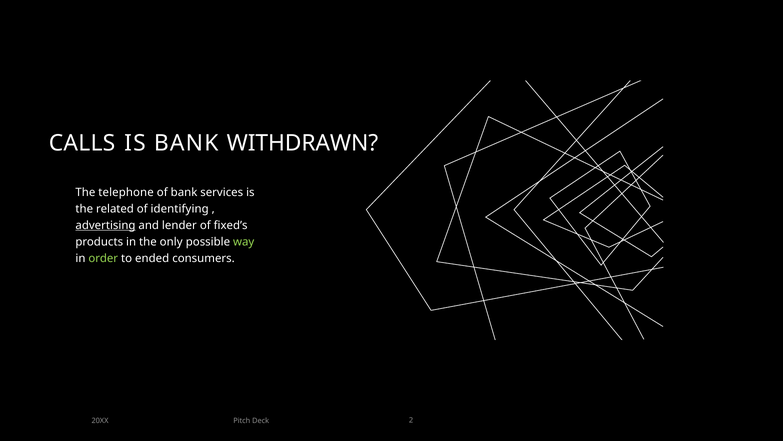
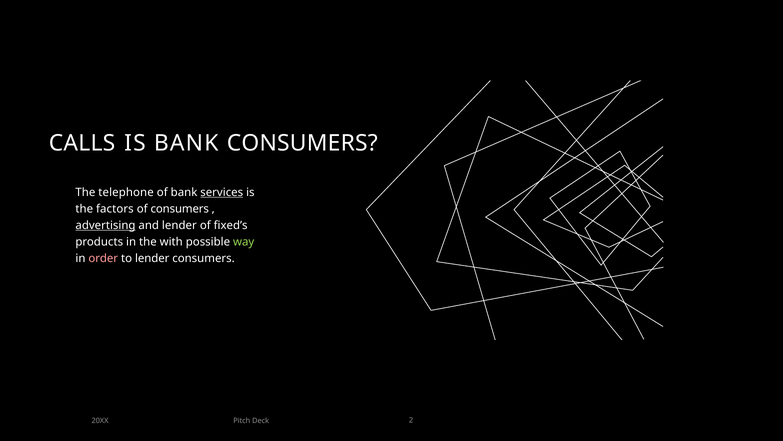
BANK WITHDRAWN: WITHDRAWN -> CONSUMERS
services underline: none -> present
related: related -> factors
of identifying: identifying -> consumers
only: only -> with
order colour: light green -> pink
to ended: ended -> lender
